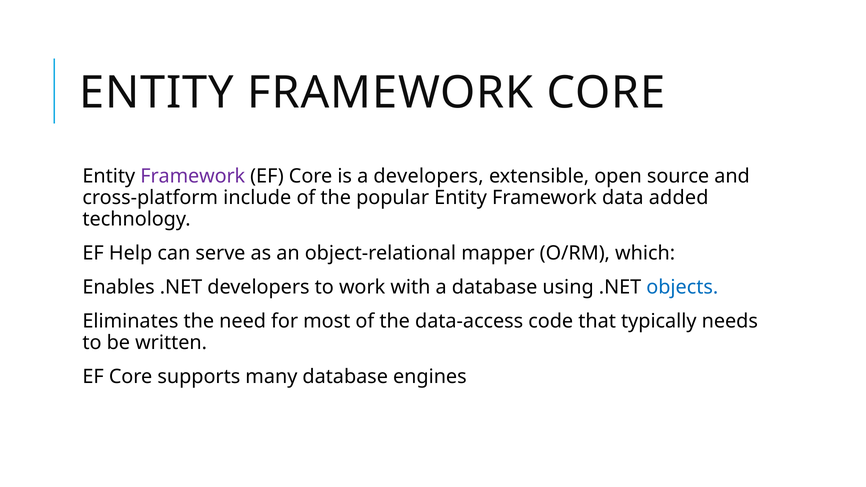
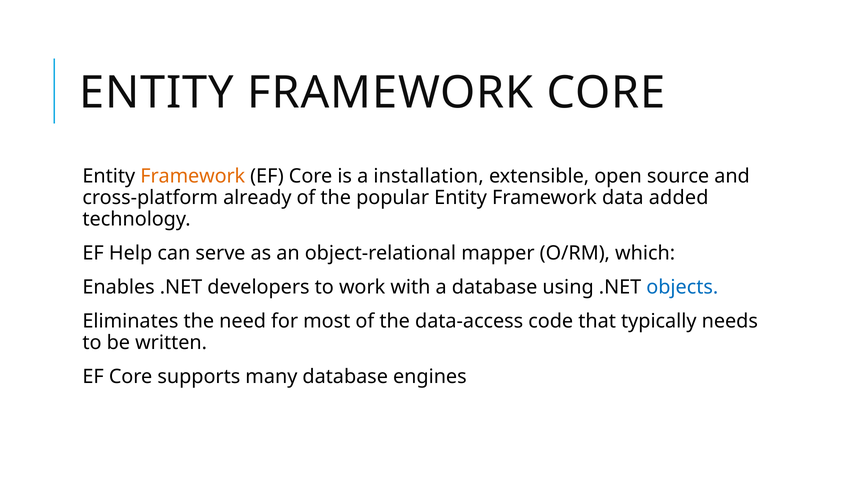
Framework at (193, 176) colour: purple -> orange
a developers: developers -> installation
include: include -> already
